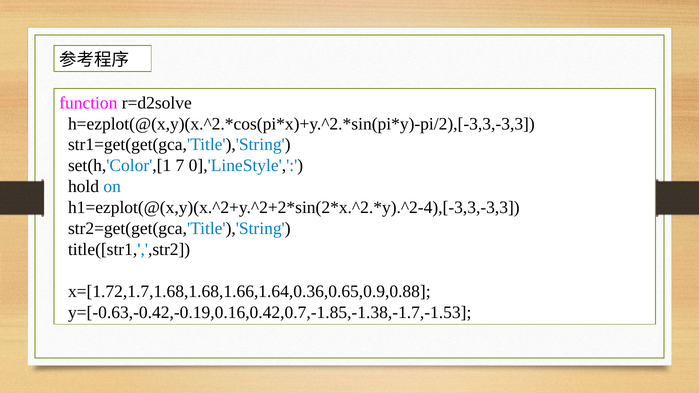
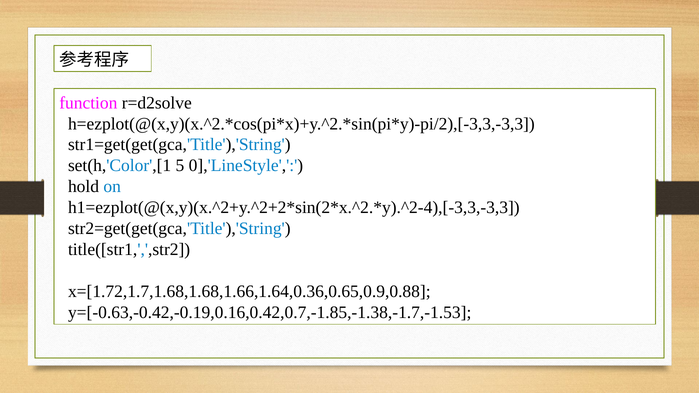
7: 7 -> 5
